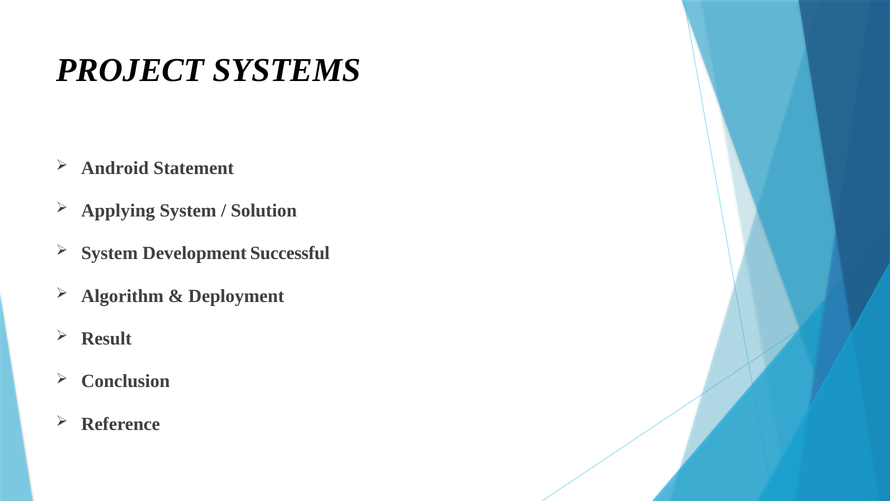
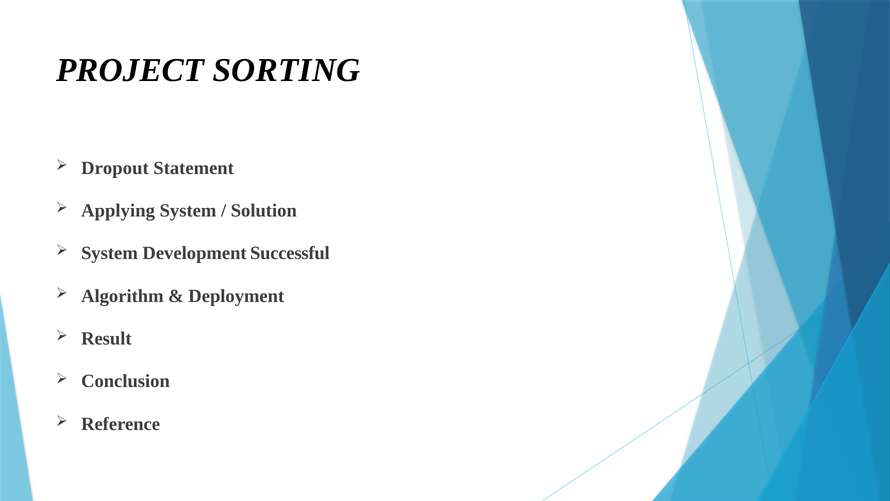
SYSTEMS: SYSTEMS -> SORTING
Android: Android -> Dropout
